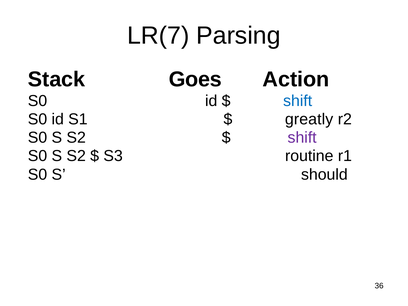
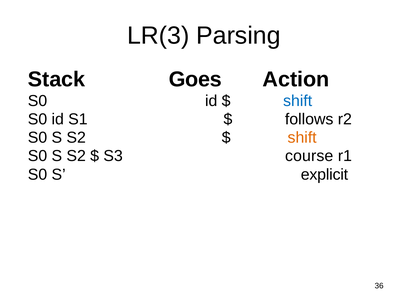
LR(7: LR(7 -> LR(3
greatly: greatly -> follows
shift at (302, 138) colour: purple -> orange
routine: routine -> course
should: should -> explicit
